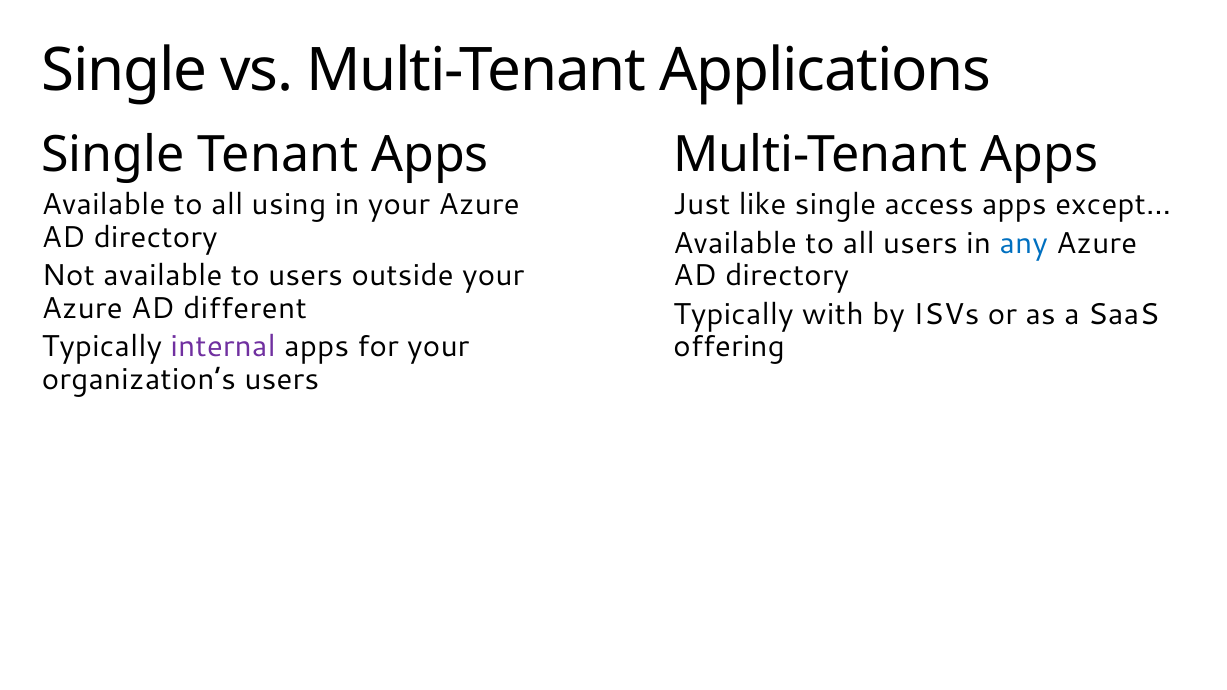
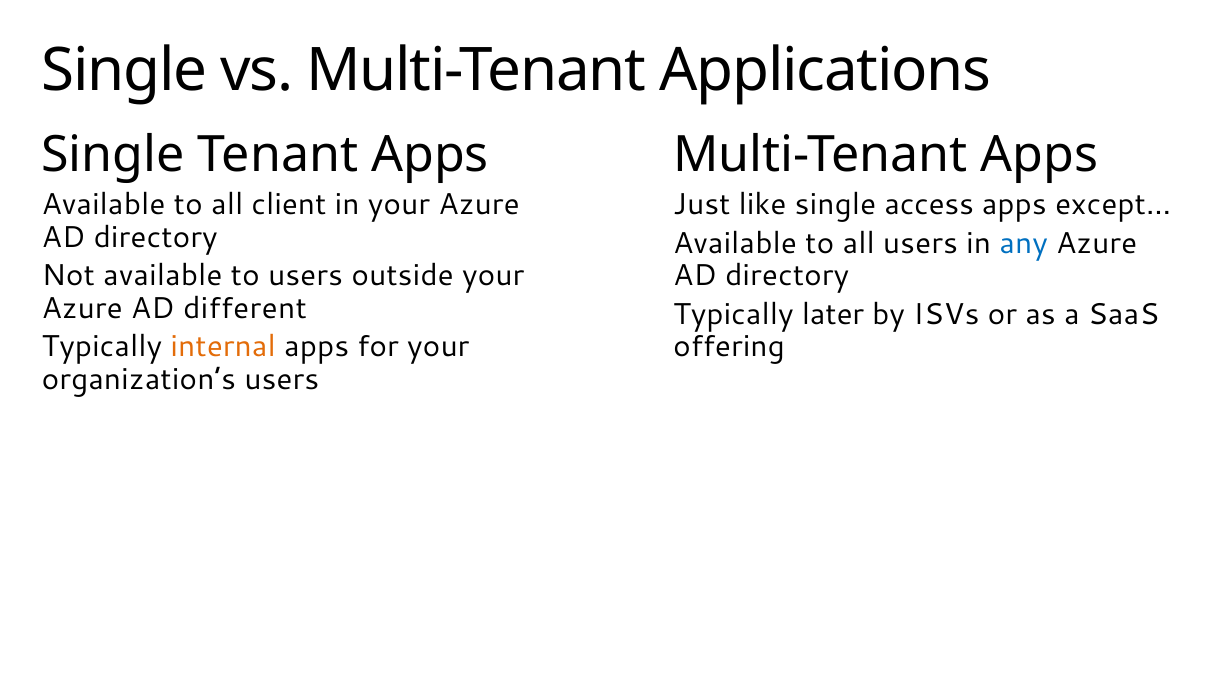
using: using -> client
with: with -> later
internal colour: purple -> orange
